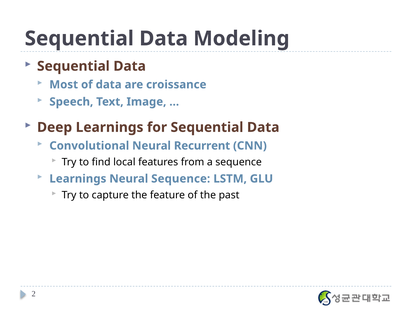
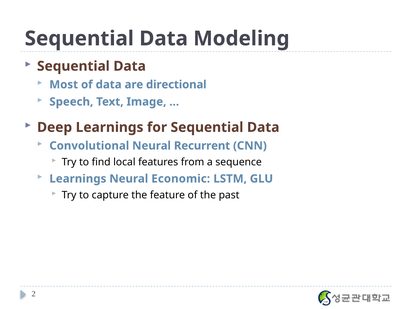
croissance: croissance -> directional
Neural Sequence: Sequence -> Economic
